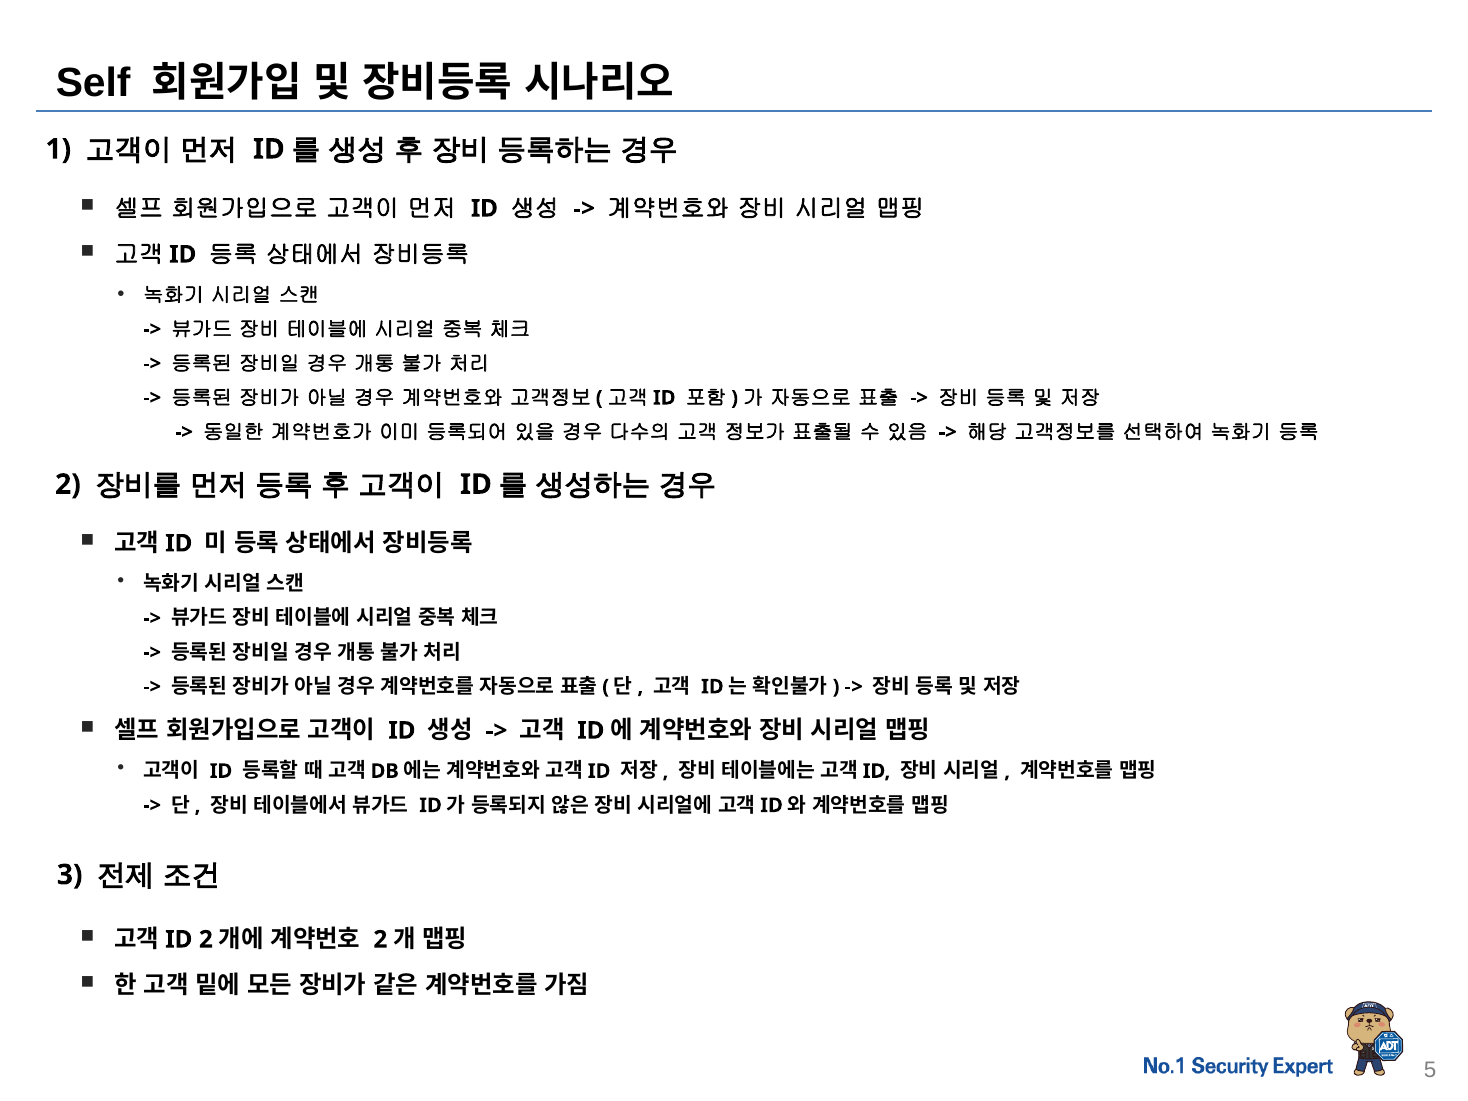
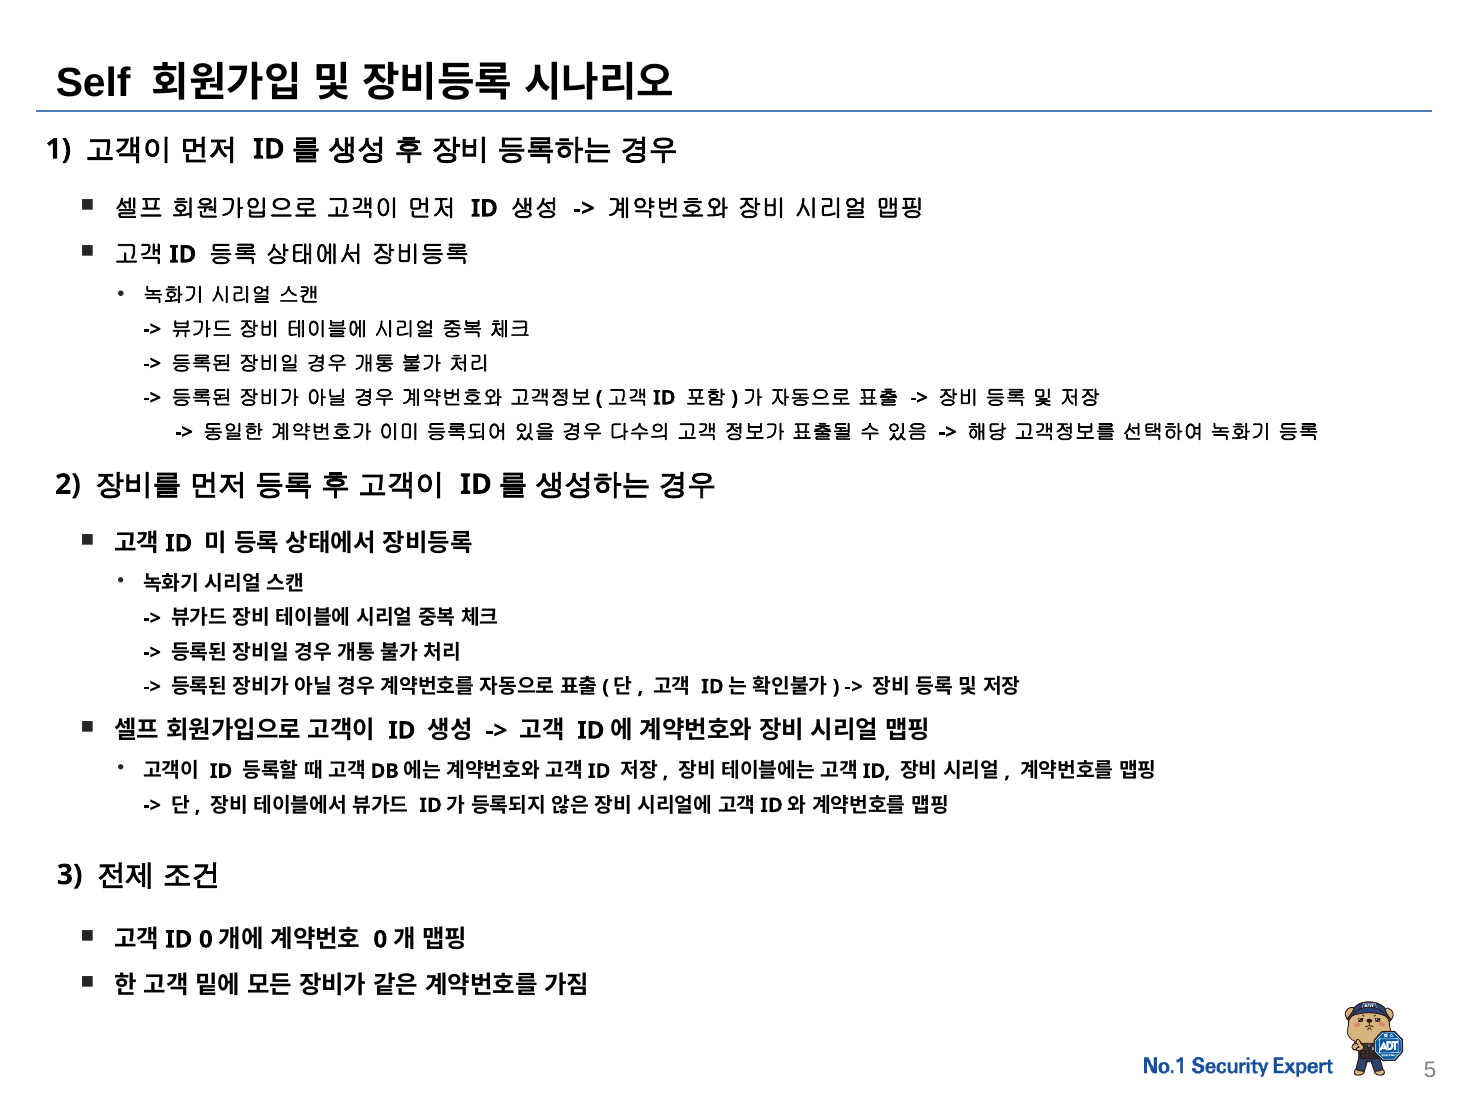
ID 2: 2 -> 0
2 at (380, 939): 2 -> 0
